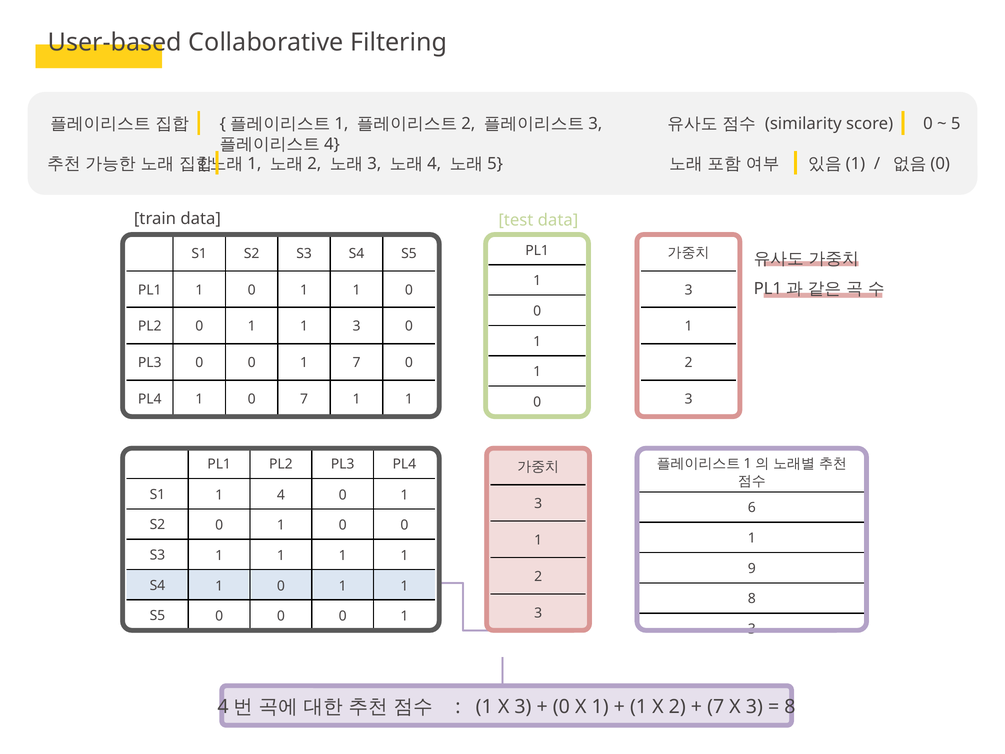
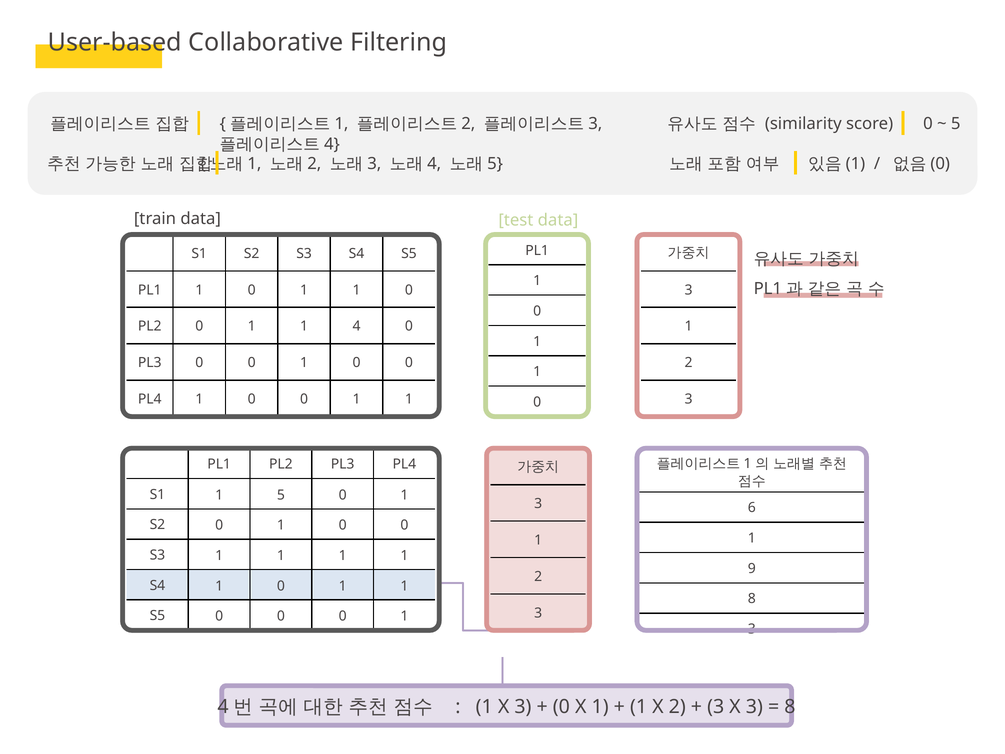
1 3: 3 -> 4
0 0 1 7: 7 -> 0
PL4 1 0 7: 7 -> 0
1 4: 4 -> 5
7 at (716, 706): 7 -> 3
